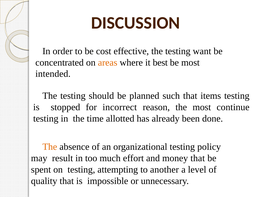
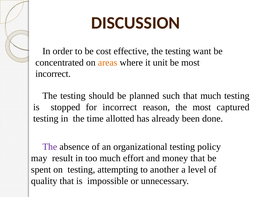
best: best -> unit
intended at (53, 74): intended -> incorrect
that items: items -> much
continue: continue -> captured
The at (50, 146) colour: orange -> purple
